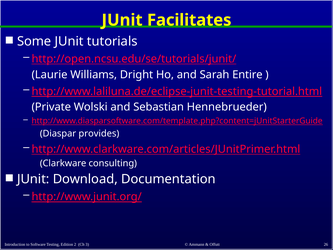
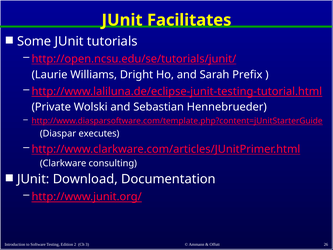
Entire: Entire -> Prefix
provides: provides -> executes
